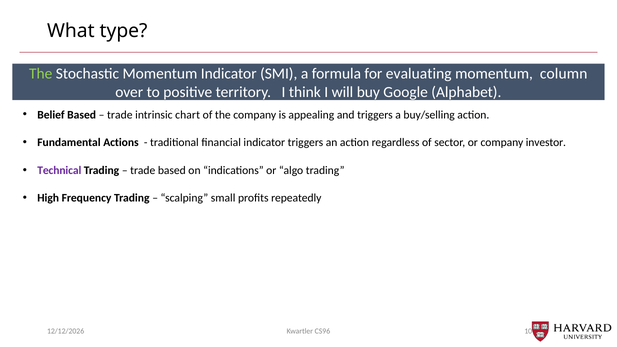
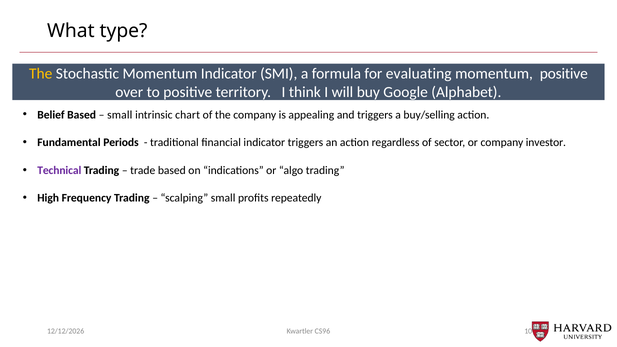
The at (41, 74) colour: light green -> yellow
momentum column: column -> positive
trade at (120, 115): trade -> small
Actions: Actions -> Periods
